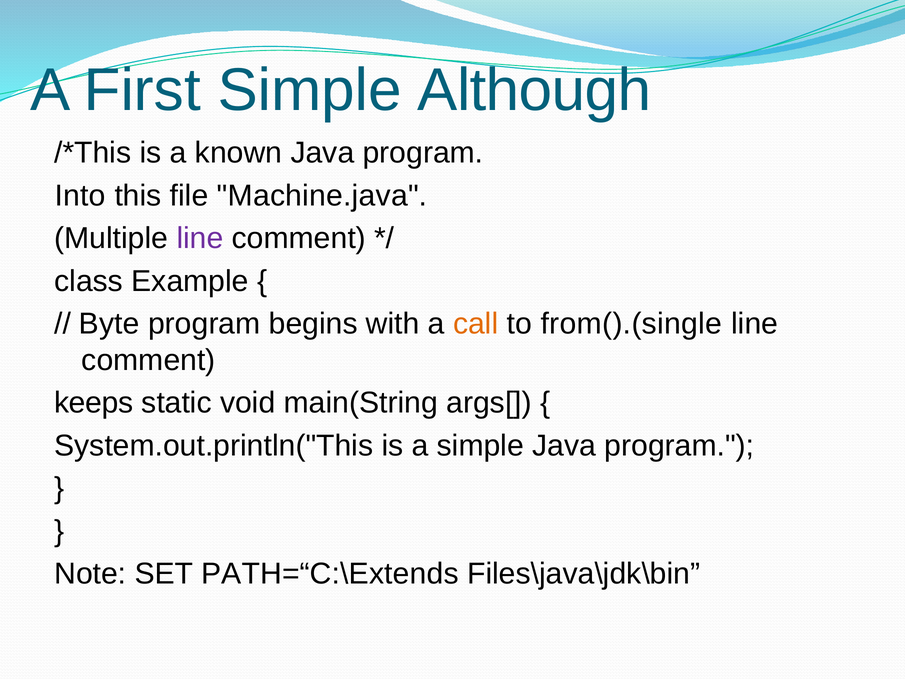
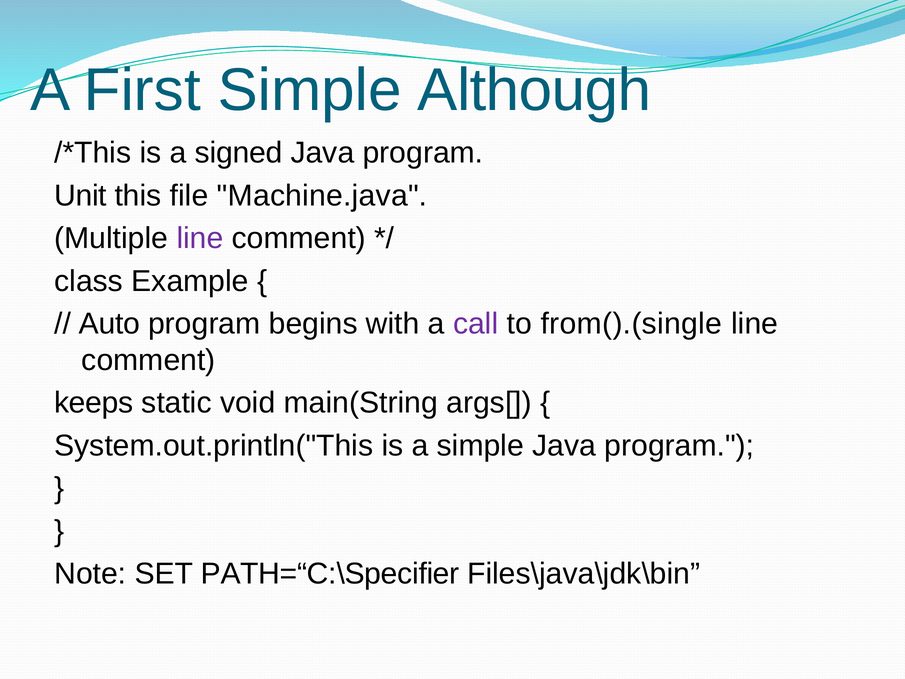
known: known -> signed
Into: Into -> Unit
Byte: Byte -> Auto
call colour: orange -> purple
PATH=“C:\Extends: PATH=“C:\Extends -> PATH=“C:\Specifier
